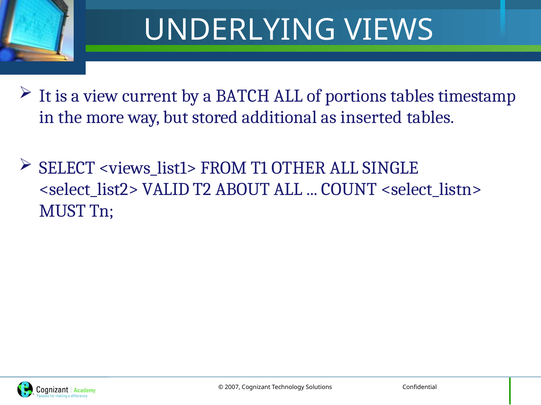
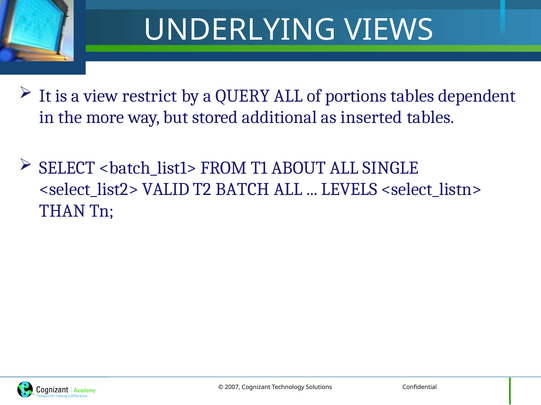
current: current -> restrict
BATCH: BATCH -> QUERY
timestamp: timestamp -> dependent
<views_list1>: <views_list1> -> <batch_list1>
OTHER: OTHER -> ABOUT
ABOUT: ABOUT -> BATCH
COUNT: COUNT -> LEVELS
MUST: MUST -> THAN
